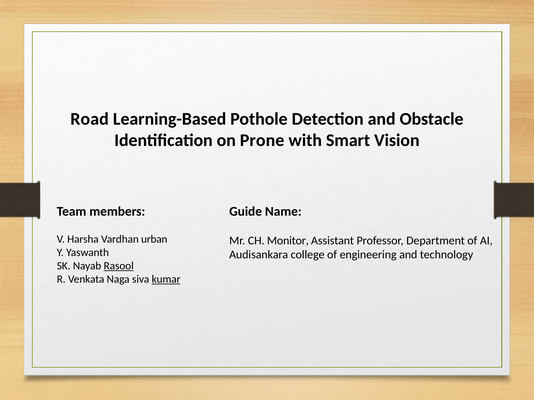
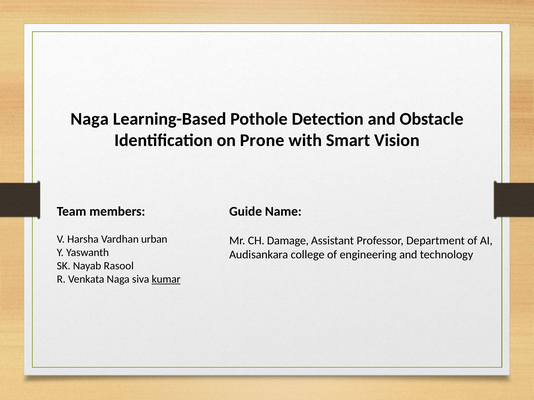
Road at (90, 119): Road -> Naga
Monitor: Monitor -> Damage
Rasool underline: present -> none
